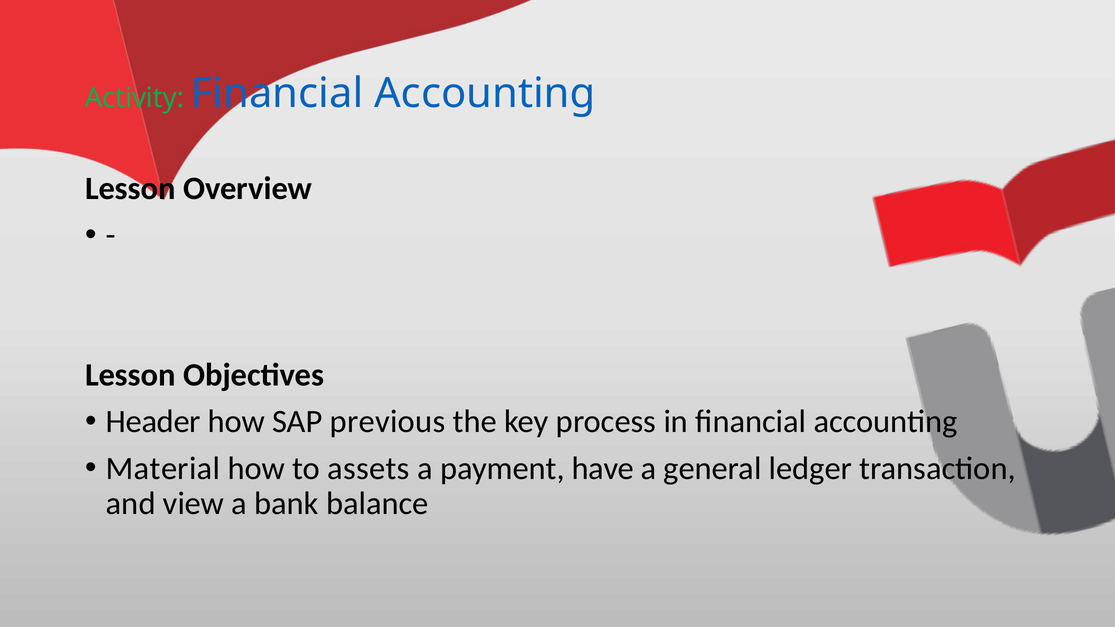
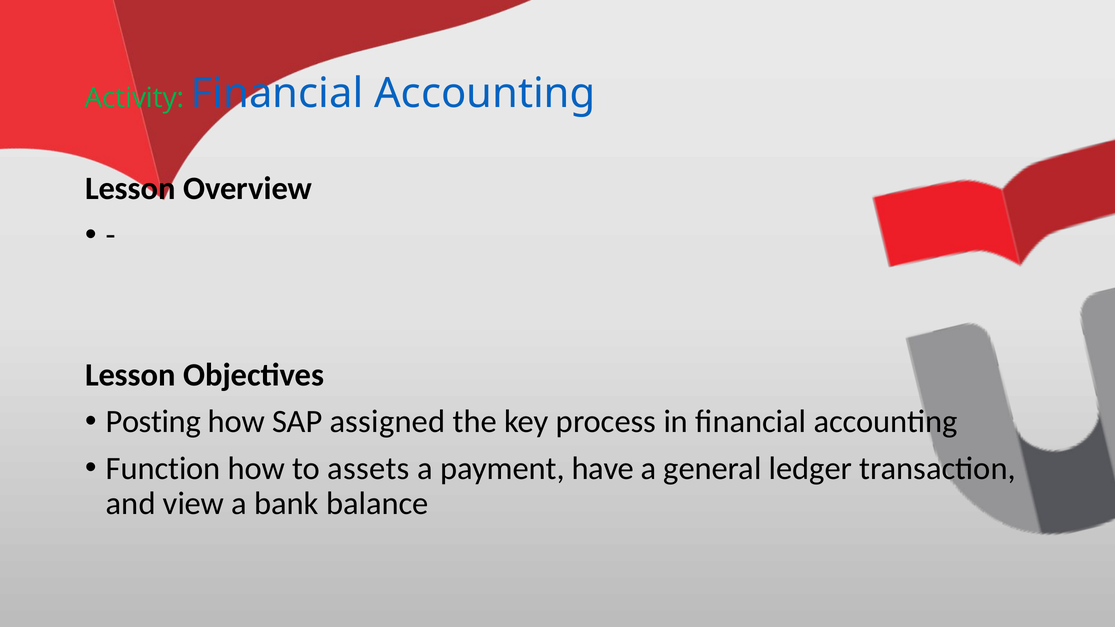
Header: Header -> Posting
previous: previous -> assigned
Material: Material -> Function
